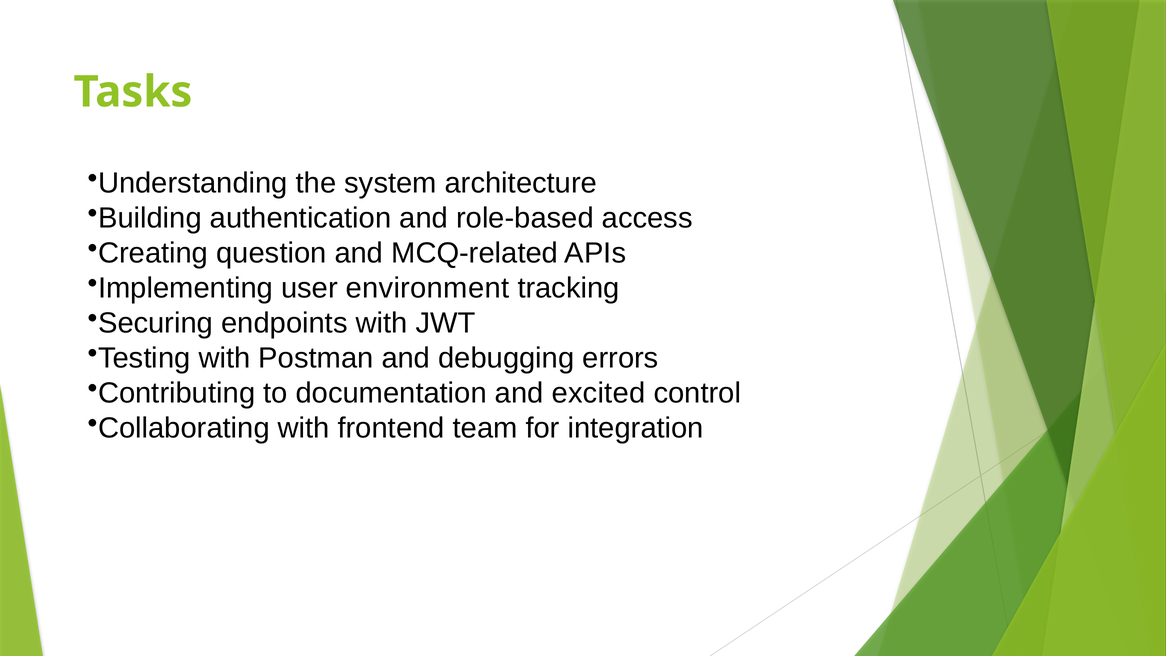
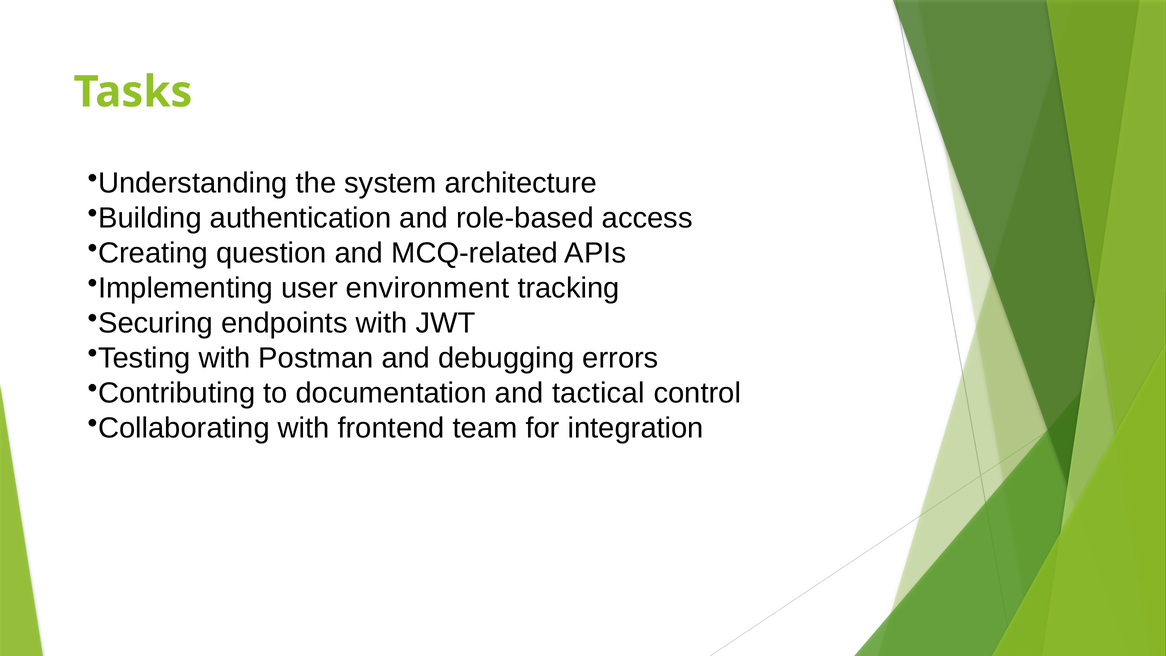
excited: excited -> tactical
